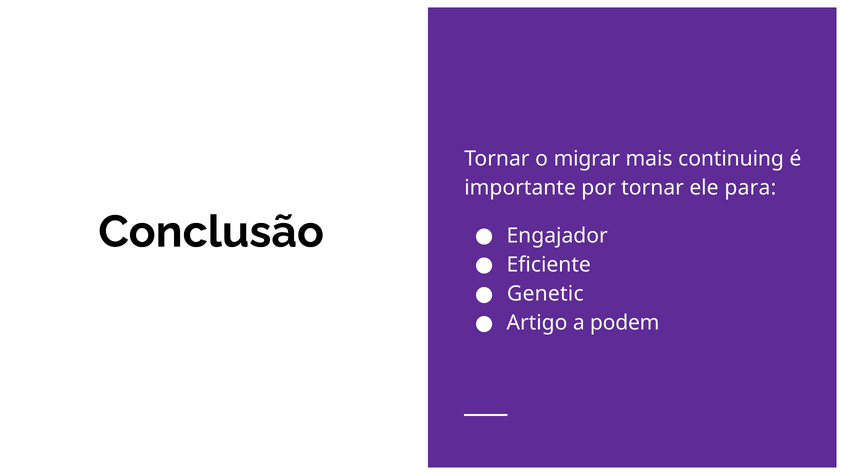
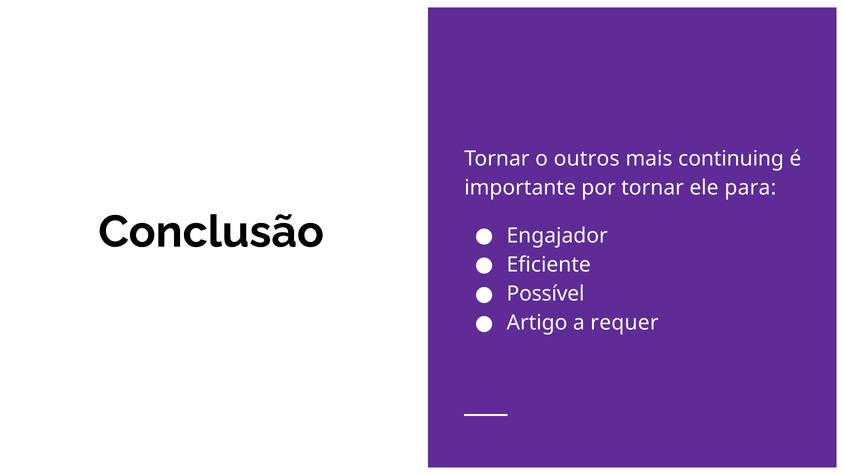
migrar: migrar -> outros
Genetic: Genetic -> Possível
podem: podem -> requer
